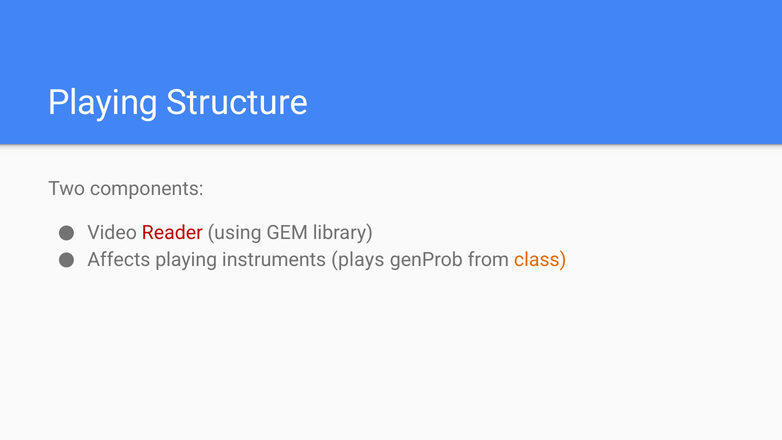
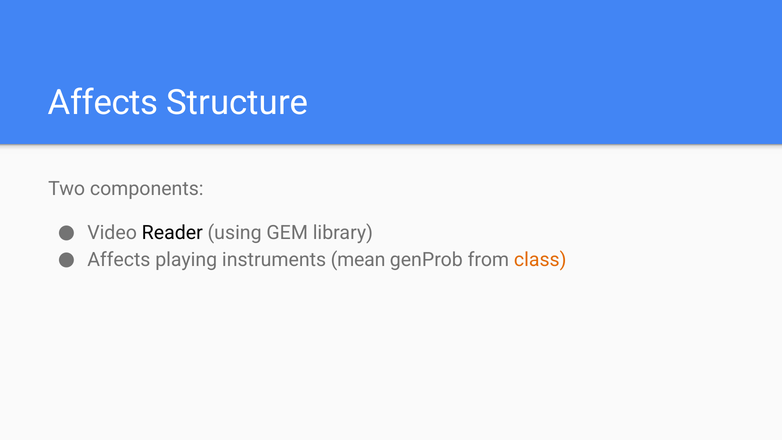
Playing at (103, 103): Playing -> Affects
Reader colour: red -> black
plays: plays -> mean
